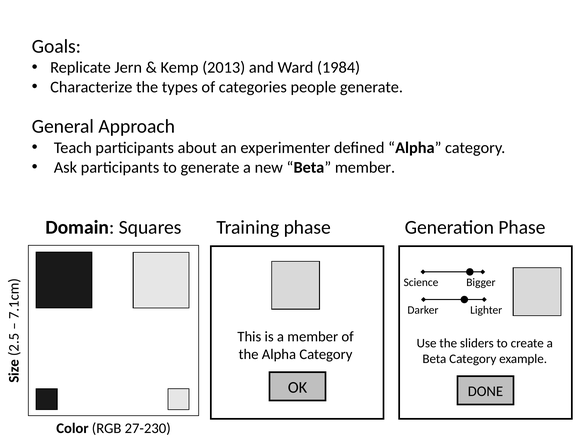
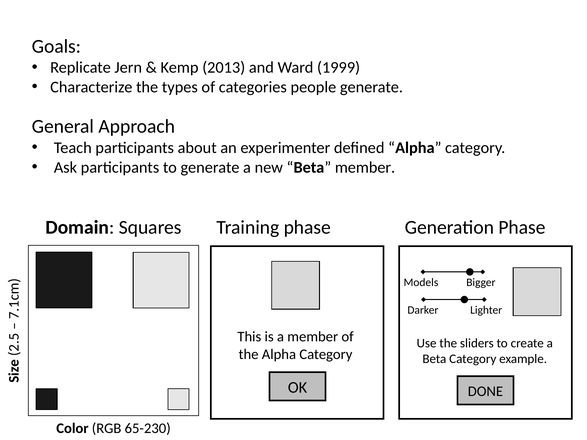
1984: 1984 -> 1999
Science: Science -> Models
27-230: 27-230 -> 65-230
